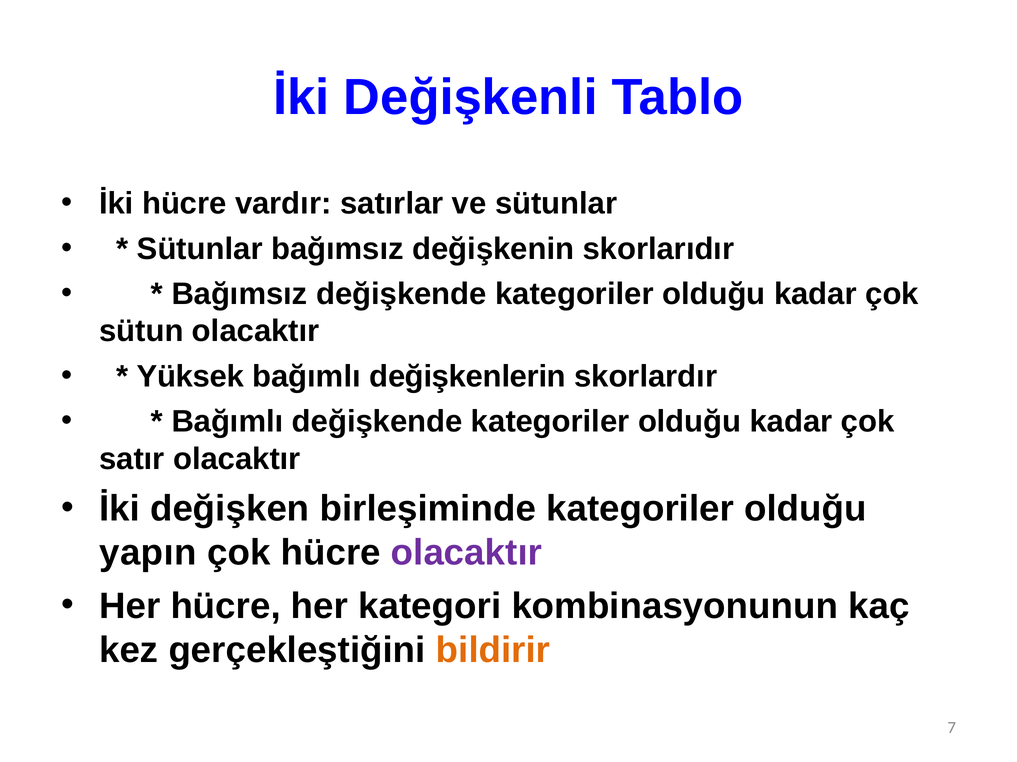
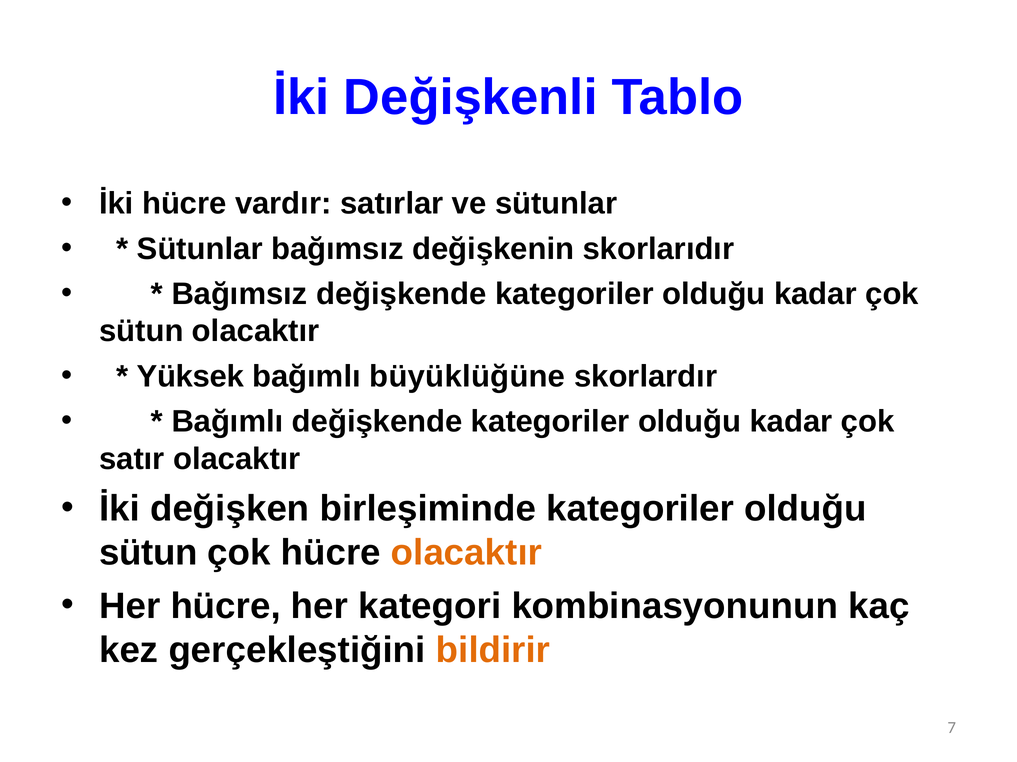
değişkenlerin: değişkenlerin -> büyüklüğüne
yapın at (148, 553): yapın -> sütun
olacaktır at (466, 553) colour: purple -> orange
